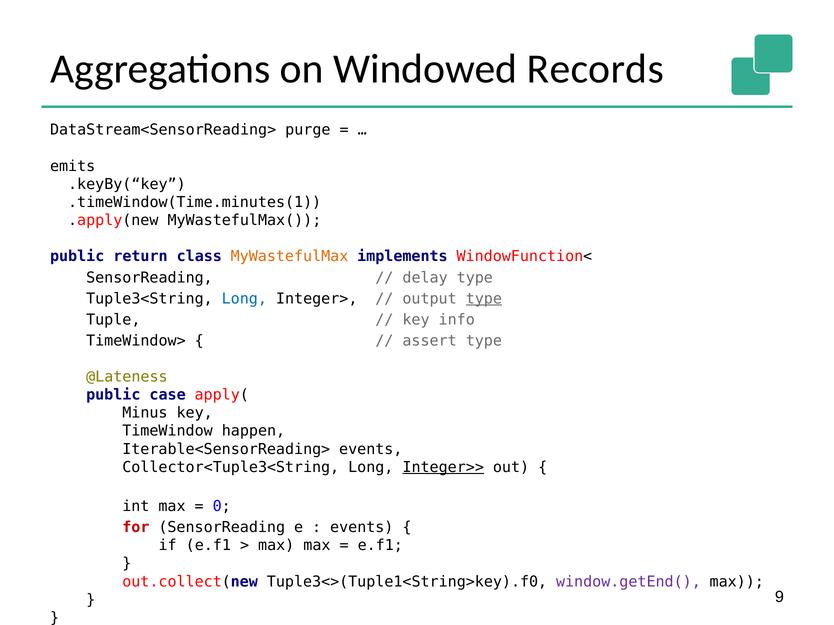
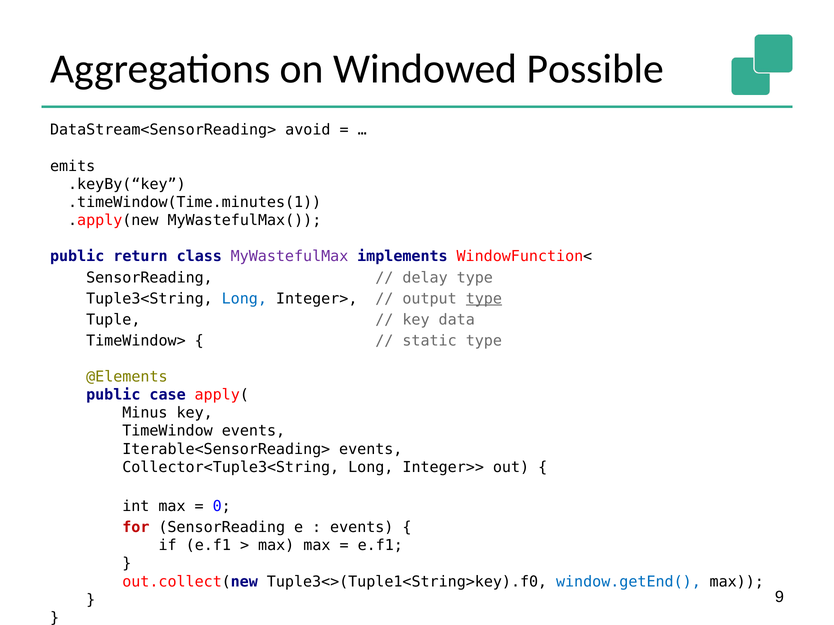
Records: Records -> Possible
purge: purge -> avoid
MyWastefulMax colour: orange -> purple
info: info -> data
assert: assert -> static
@Lateness: @Lateness -> @Elements
TimeWindow happen: happen -> events
Integer>> underline: present -> none
window.getEnd( colour: purple -> blue
